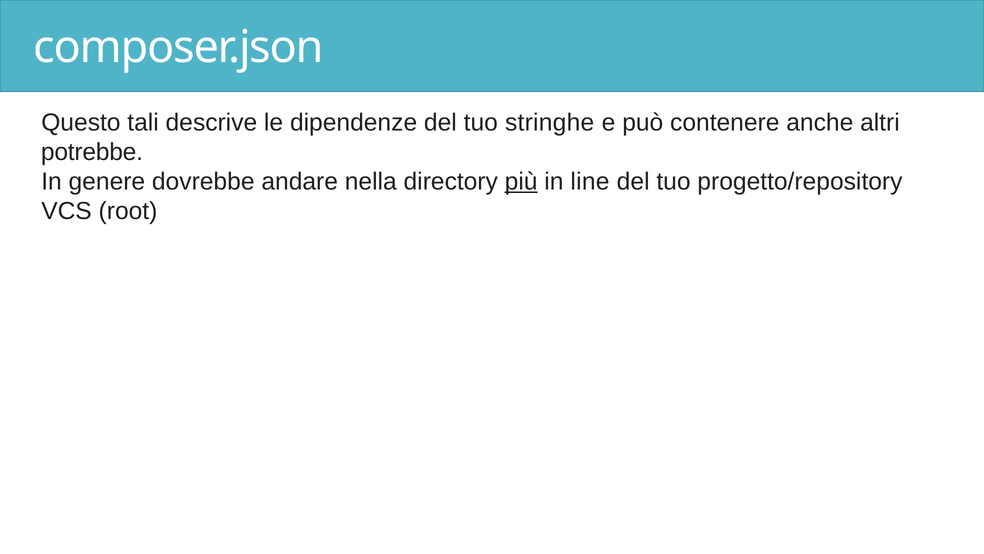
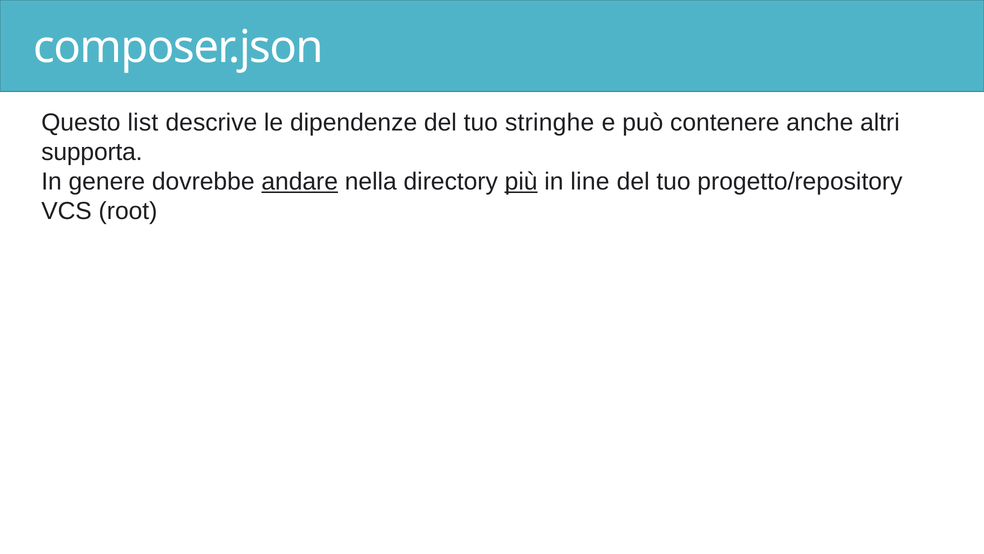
tali: tali -> list
potrebbe: potrebbe -> supporta
andare underline: none -> present
